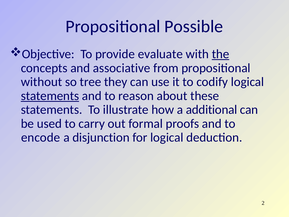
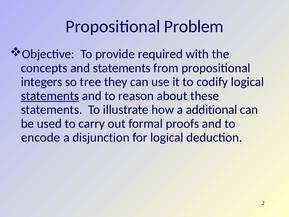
Possible: Possible -> Problem
evaluate: evaluate -> required
the underline: present -> none
and associative: associative -> statements
without: without -> integers
